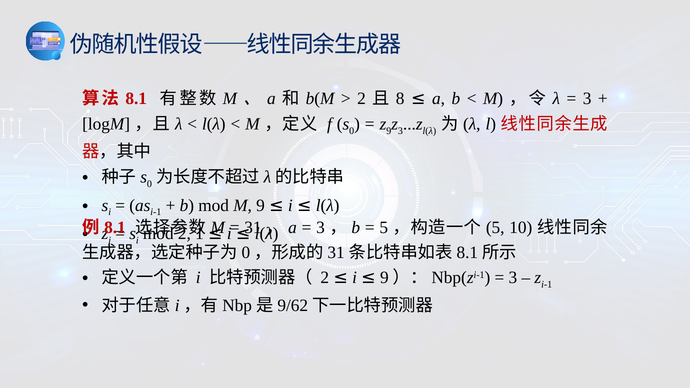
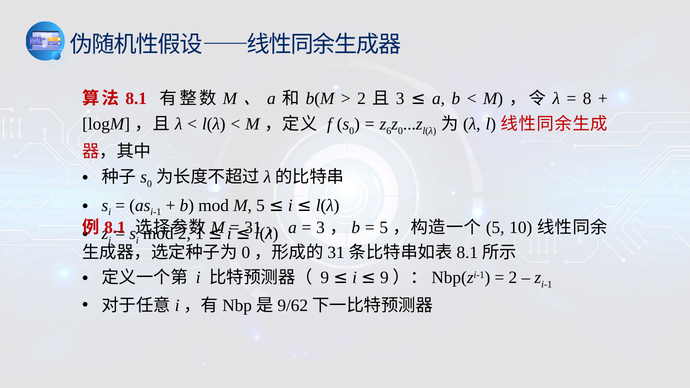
8 at (400, 99): 8 -> 3
3 at (587, 99): 3 -> 8
9 at (389, 131): 9 -> 6
3 at (400, 131): 3 -> 0
M 9: 9 -> 5
2 at (325, 278): 2 -> 9
3 at (513, 278): 3 -> 2
